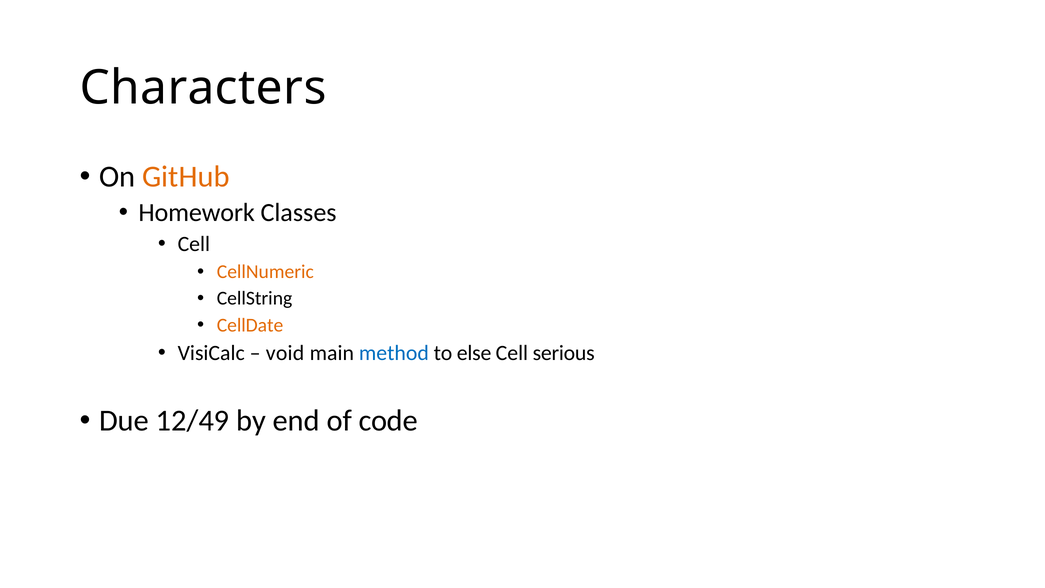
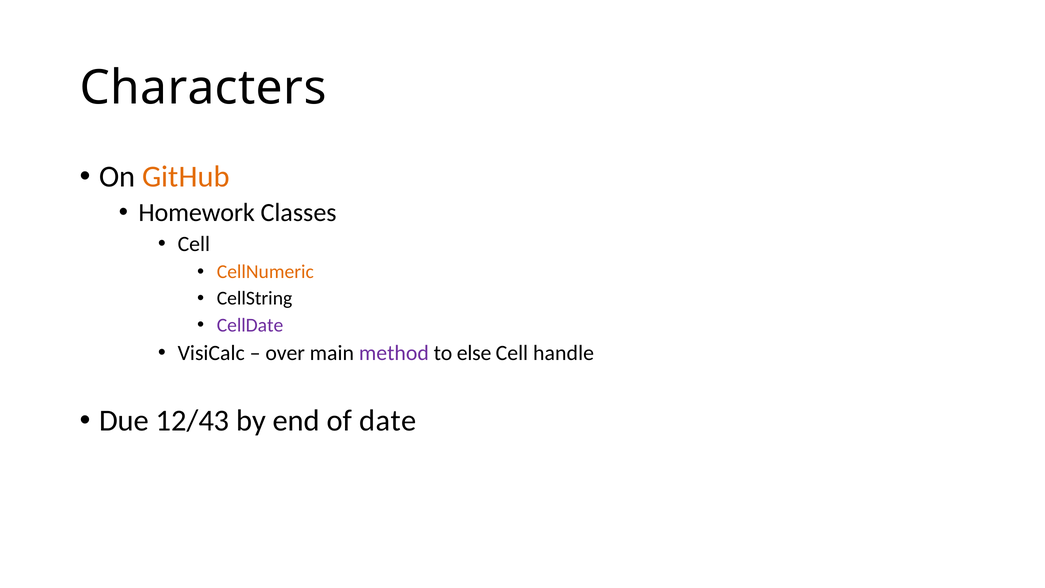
CellDate colour: orange -> purple
void: void -> over
method colour: blue -> purple
serious: serious -> handle
12/49: 12/49 -> 12/43
code: code -> date
